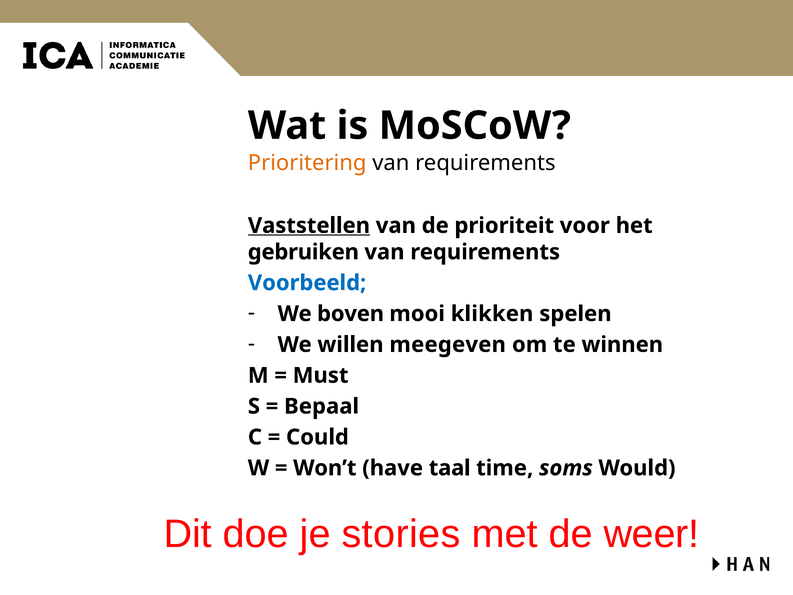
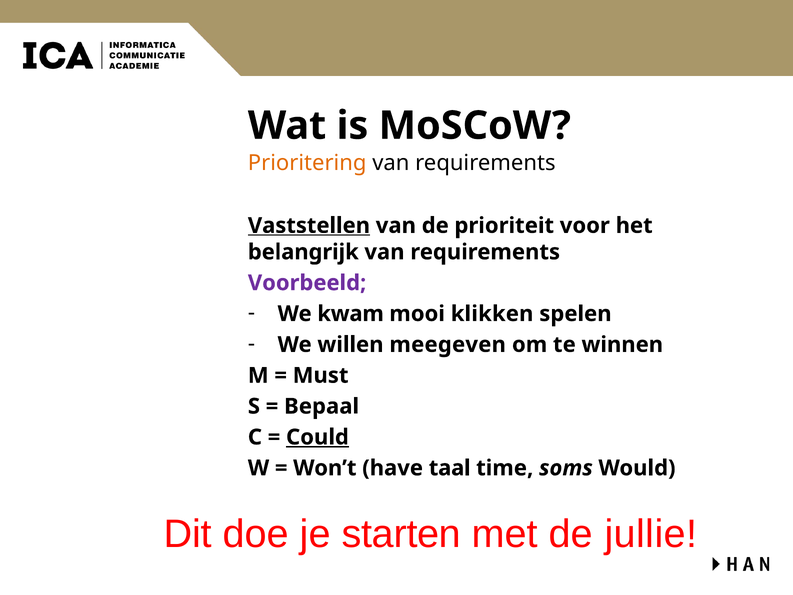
gebruiken: gebruiken -> belangrijk
Voorbeeld colour: blue -> purple
boven: boven -> kwam
Could underline: none -> present
stories: stories -> starten
weer: weer -> jullie
